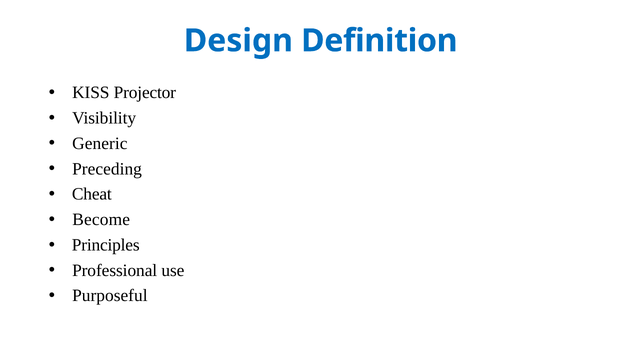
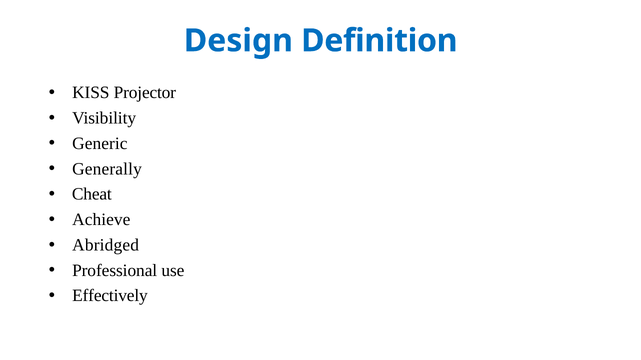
Preceding: Preceding -> Generally
Become: Become -> Achieve
Principles: Principles -> Abridged
Purposeful: Purposeful -> Effectively
